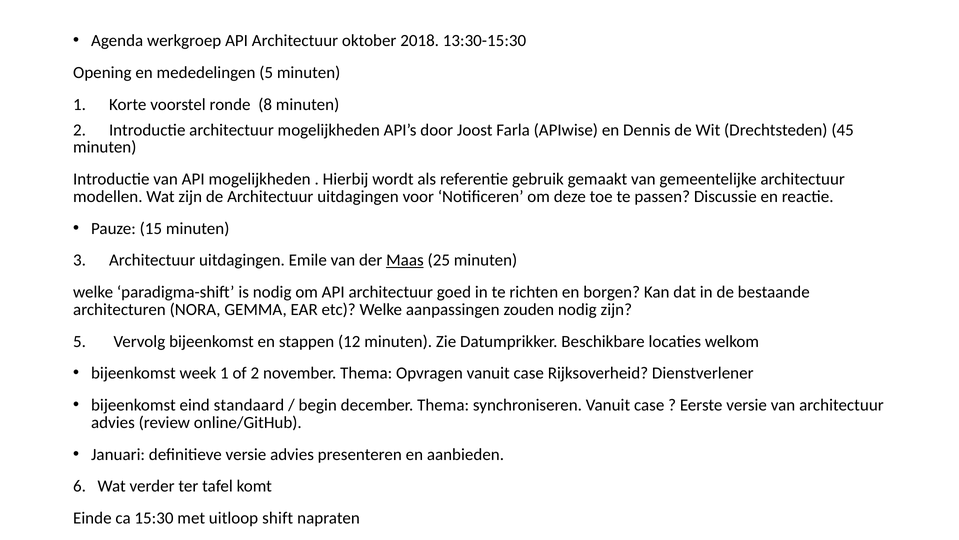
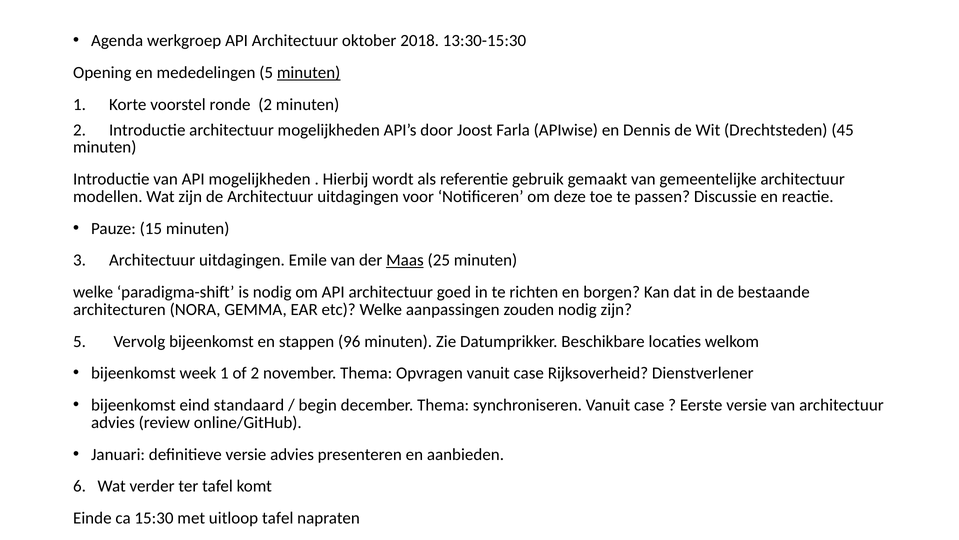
minuten at (309, 73) underline: none -> present
ronde 8: 8 -> 2
12: 12 -> 96
uitloop shift: shift -> tafel
